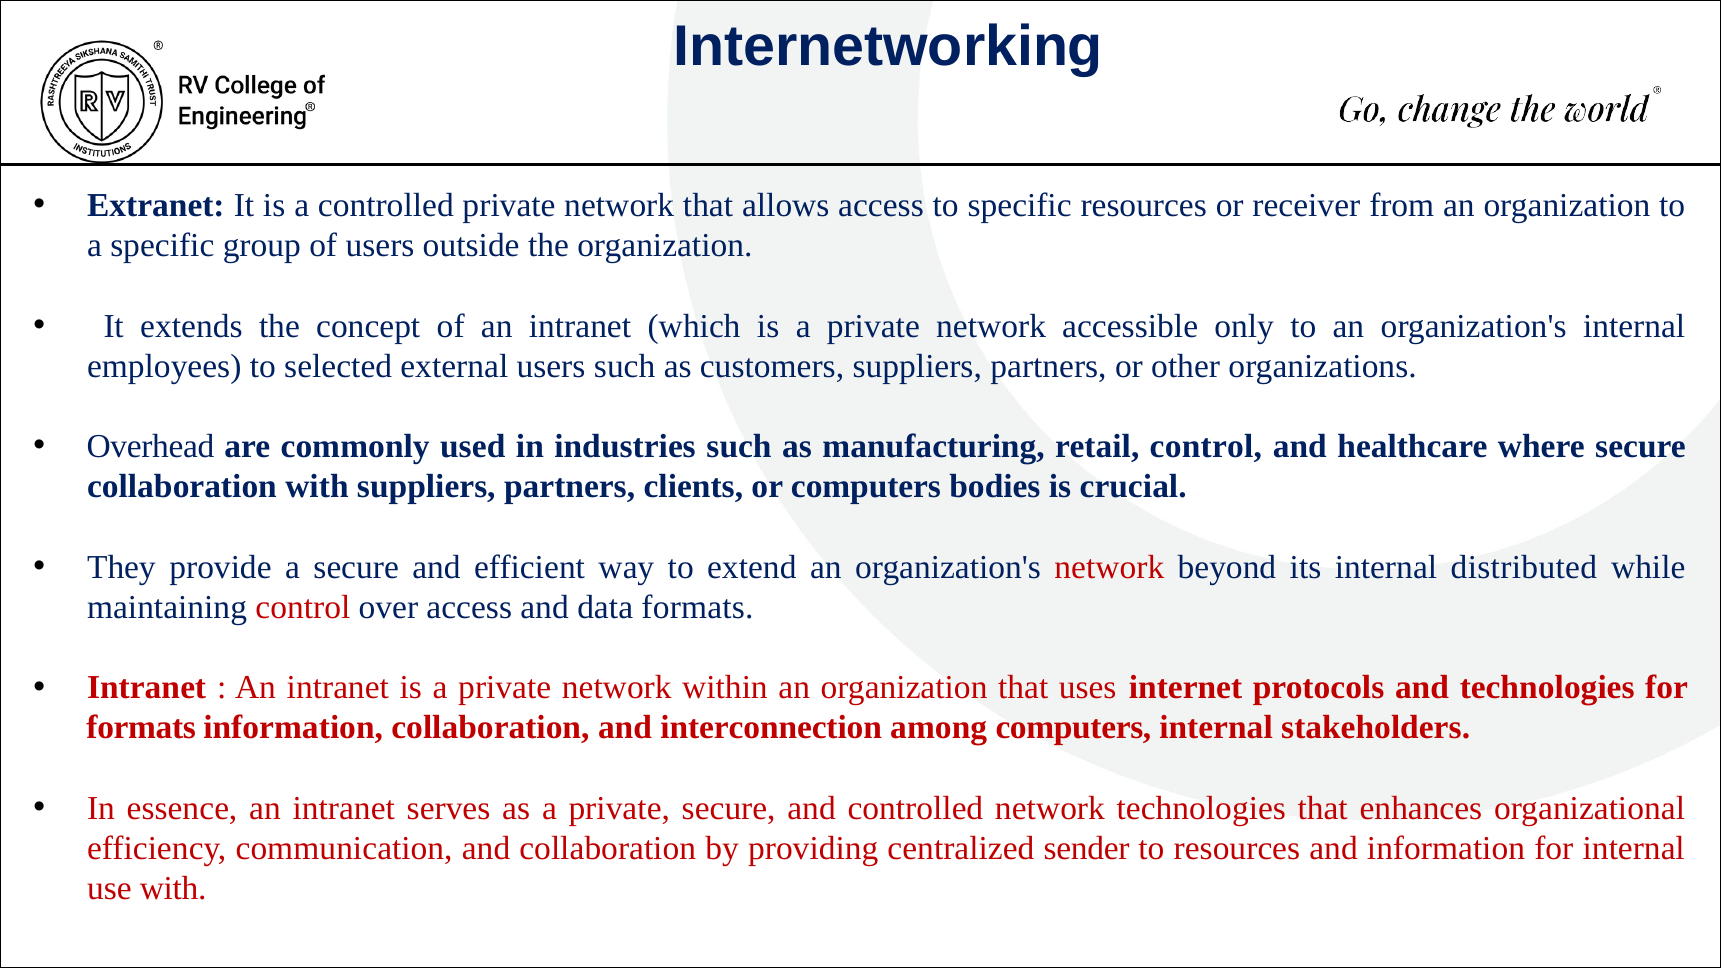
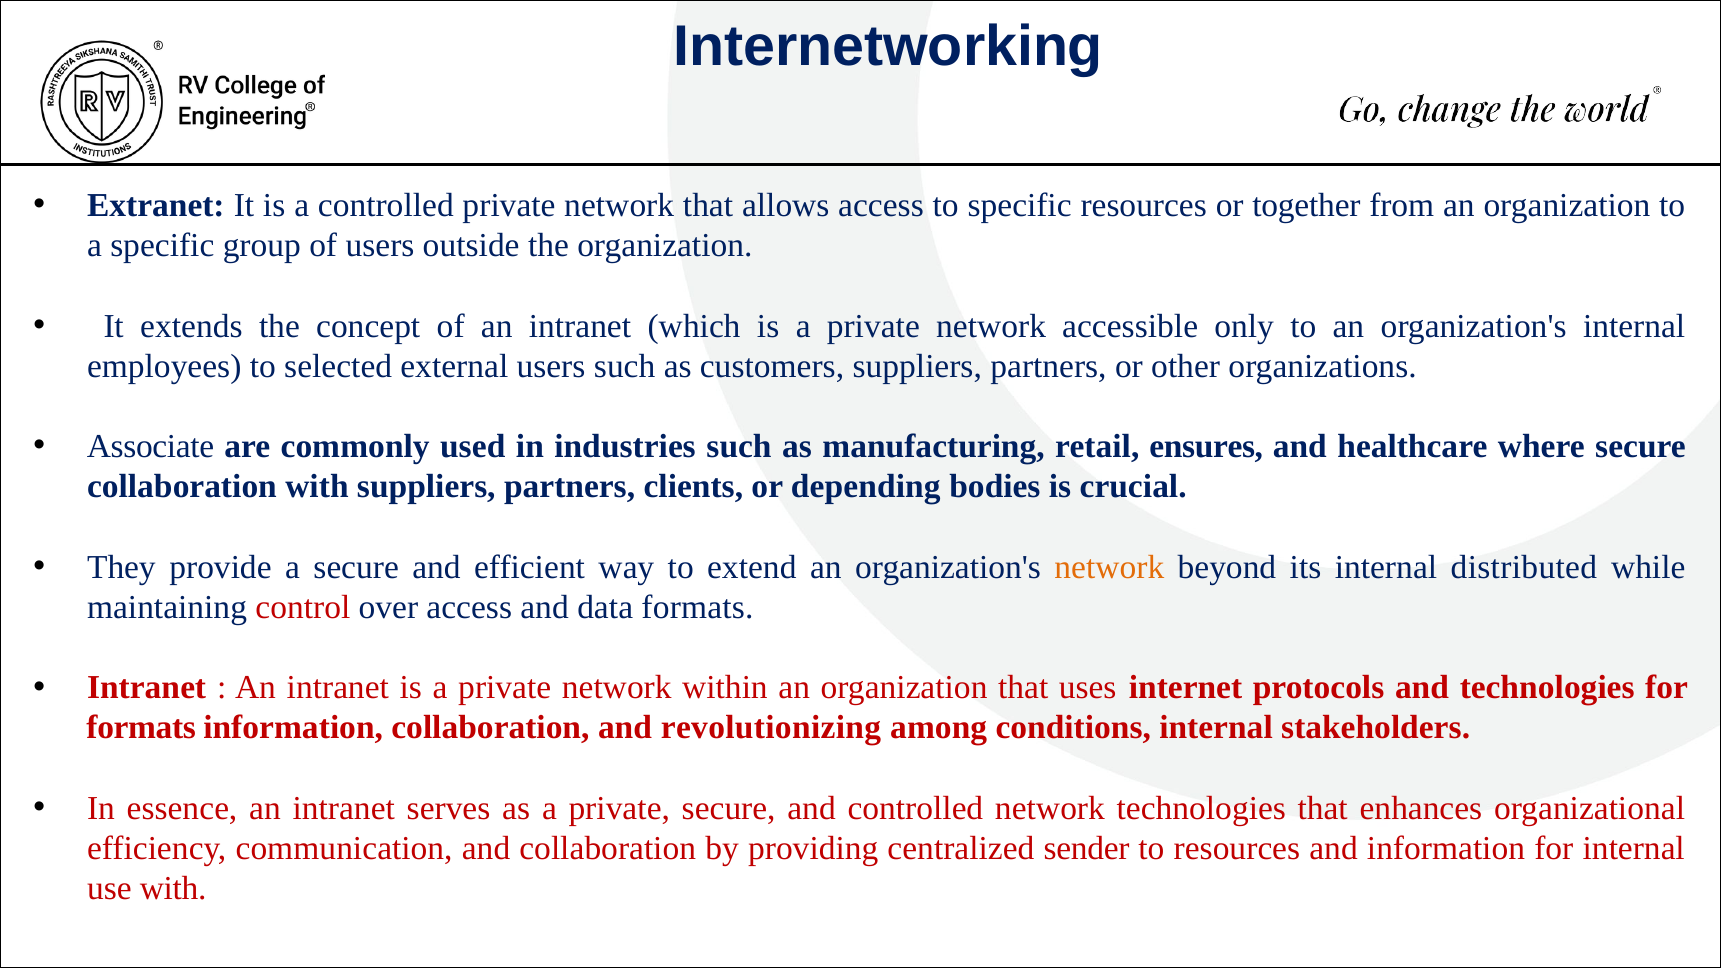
receiver: receiver -> together
Overhead: Overhead -> Associate
retail control: control -> ensures
or computers: computers -> depending
network at (1109, 567) colour: red -> orange
interconnection: interconnection -> revolutionizing
among computers: computers -> conditions
